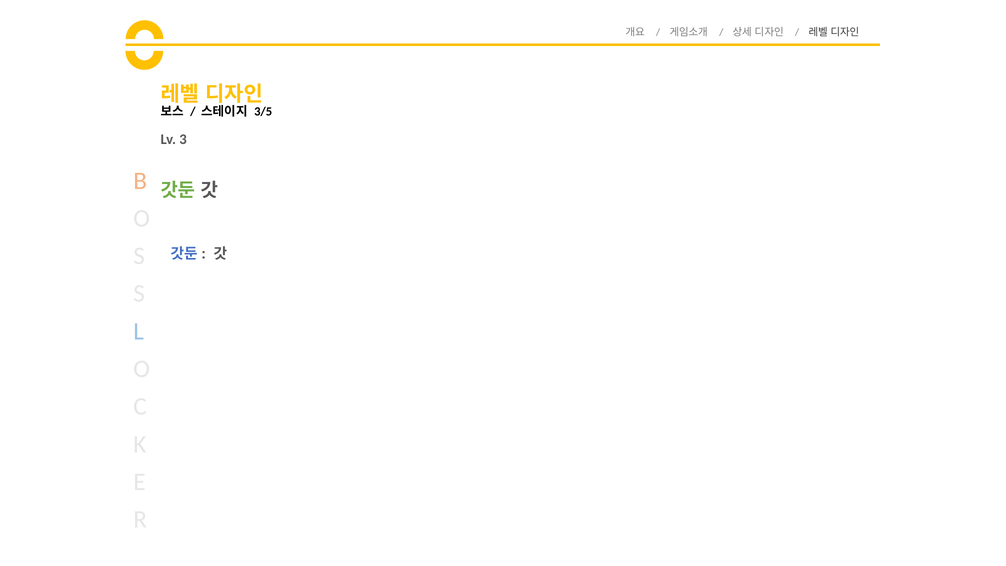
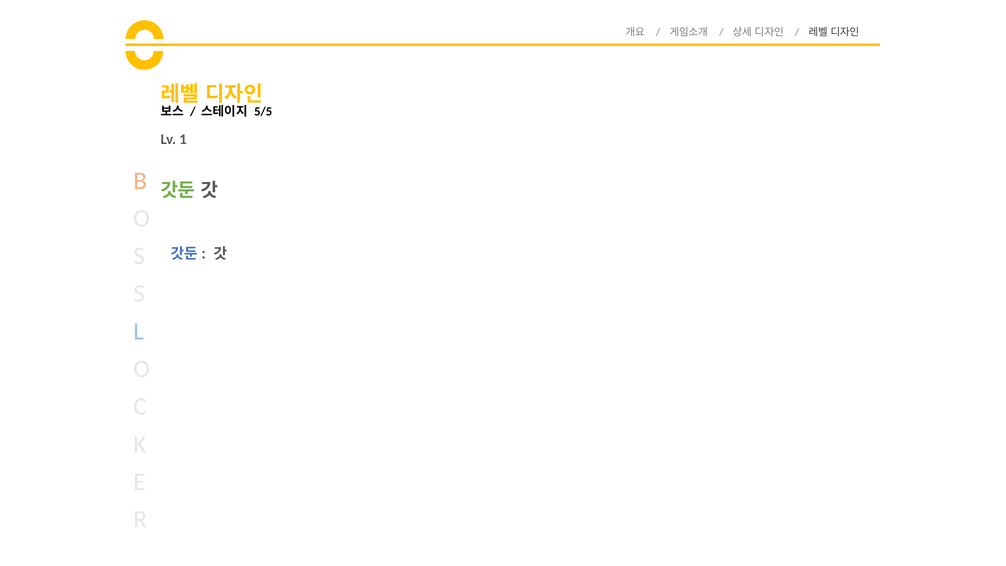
3/5: 3/5 -> 5/5
3: 3 -> 1
